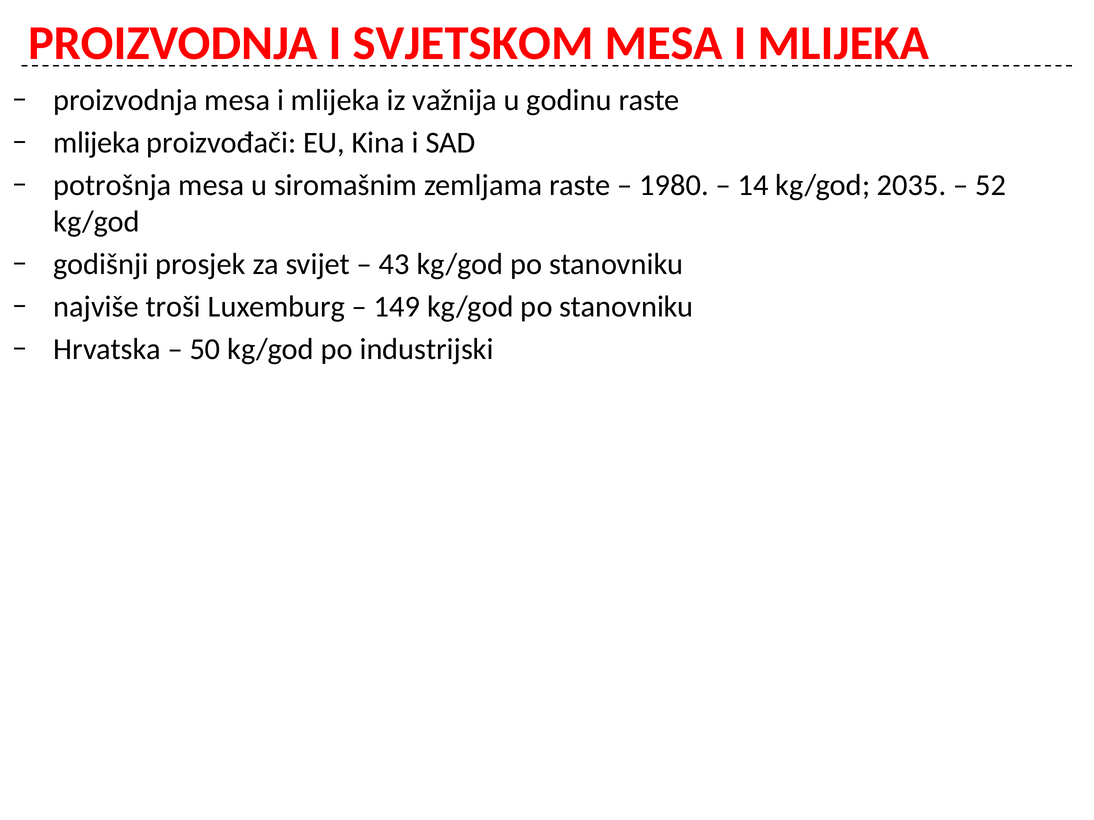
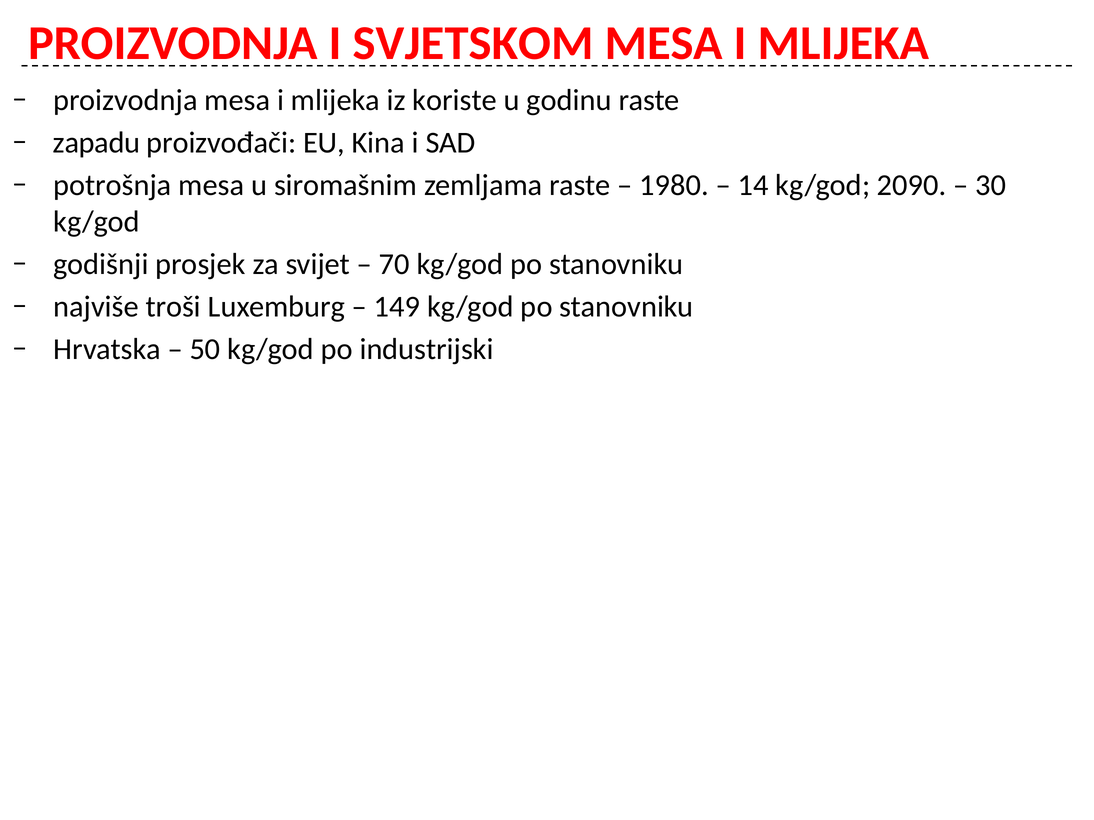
važnija: važnija -> koriste
mlijeka at (97, 143): mlijeka -> zapadu
2035: 2035 -> 2090
52: 52 -> 30
43: 43 -> 70
